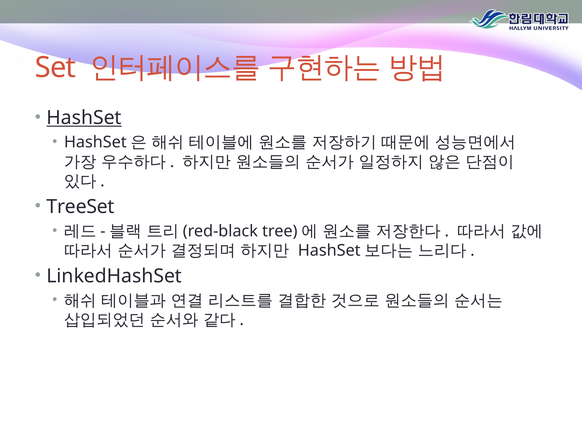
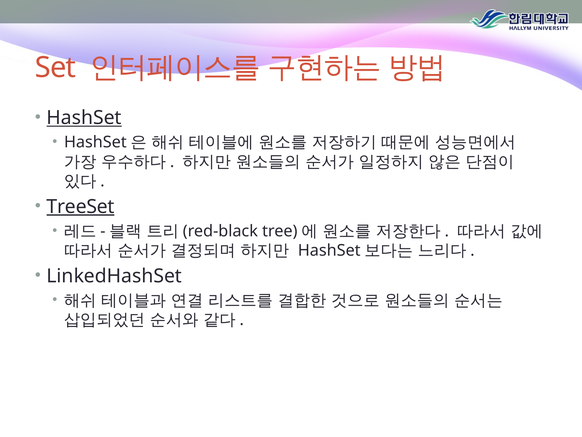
TreeSet underline: none -> present
